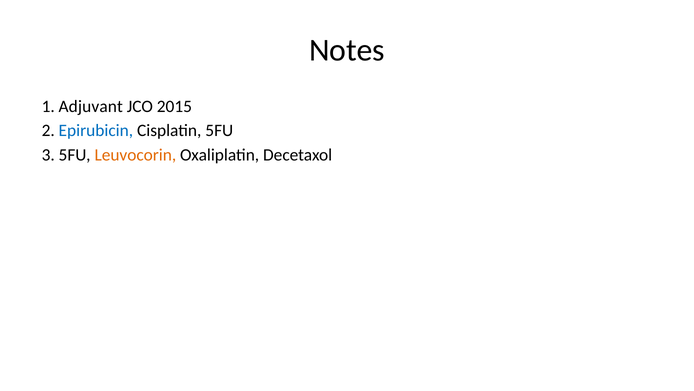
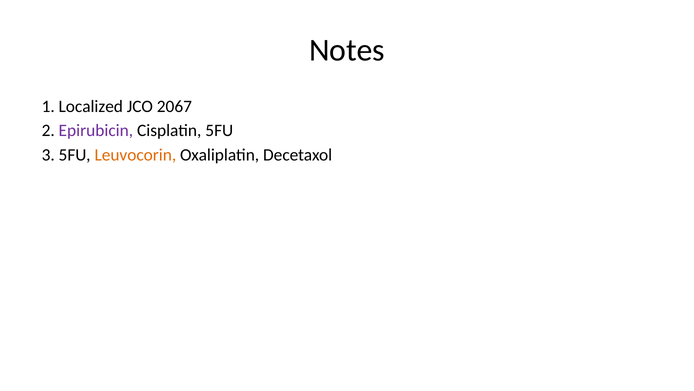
Adjuvant: Adjuvant -> Localized
2015: 2015 -> 2067
Epirubicin colour: blue -> purple
